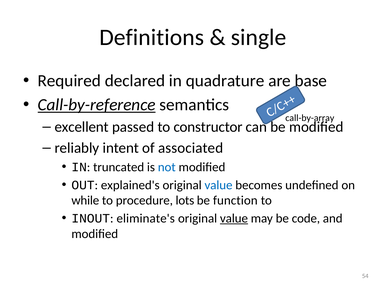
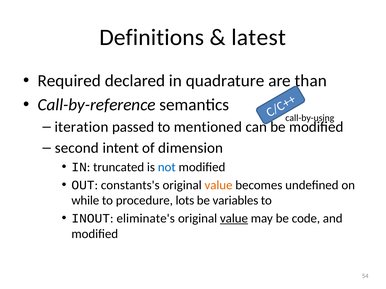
single: single -> latest
base: base -> than
Call-by-reference underline: present -> none
call-by-array: call-by-array -> call-by-using
excellent: excellent -> iteration
constructor: constructor -> mentioned
reliably: reliably -> second
associated: associated -> dimension
explained's: explained's -> constants's
value at (218, 185) colour: blue -> orange
function: function -> variables
